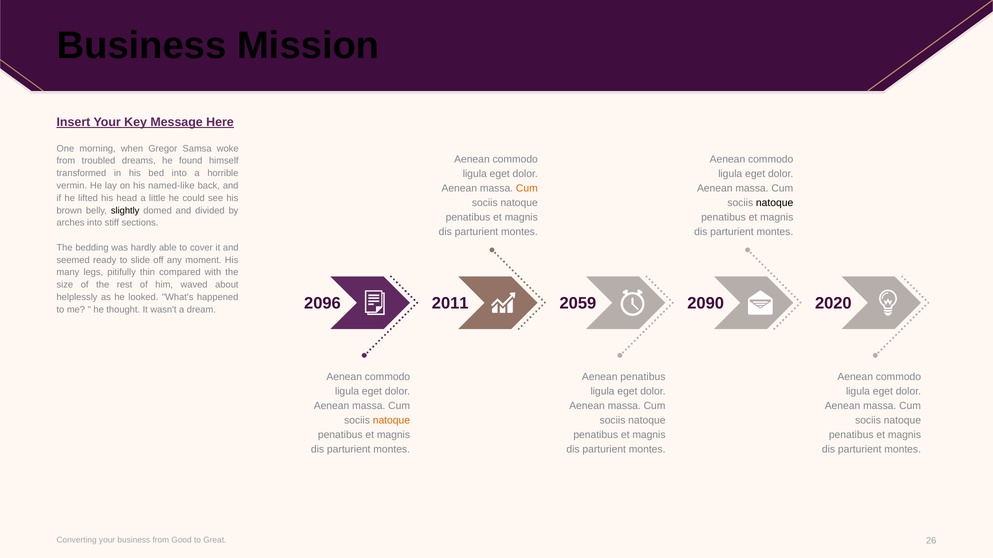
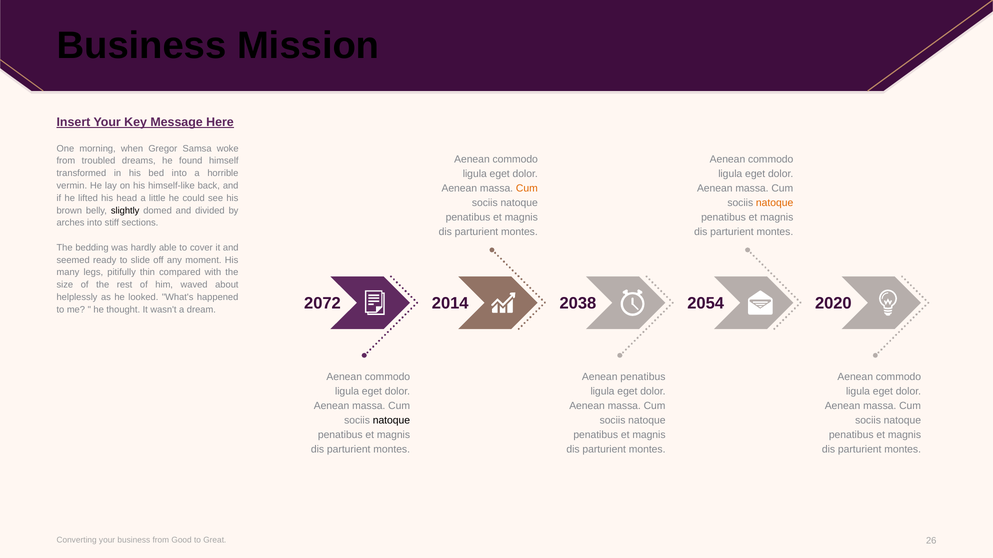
named-like: named-like -> himself-like
natoque at (775, 203) colour: black -> orange
2096: 2096 -> 2072
2011: 2011 -> 2014
2059: 2059 -> 2038
2090: 2090 -> 2054
natoque at (391, 421) colour: orange -> black
